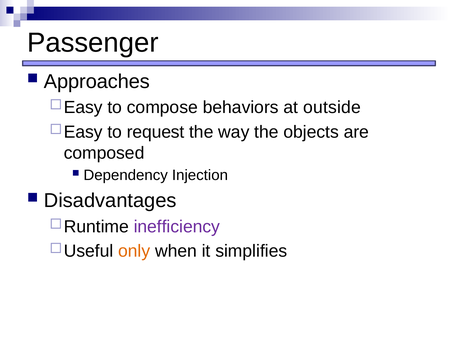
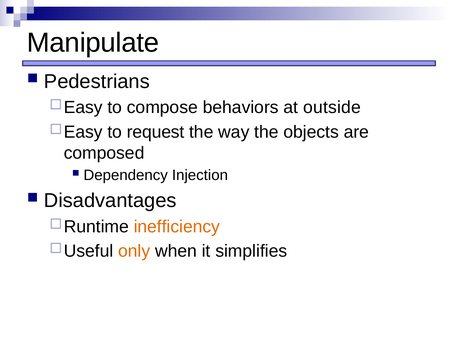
Passenger: Passenger -> Manipulate
Approaches: Approaches -> Pedestrians
inefficiency colour: purple -> orange
